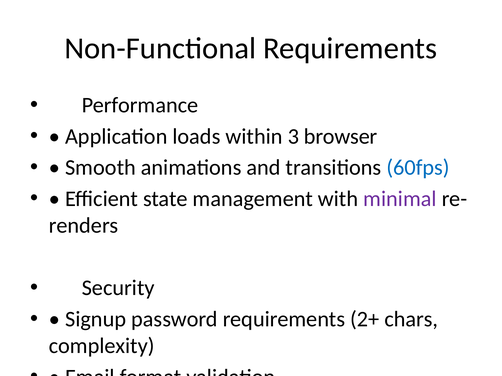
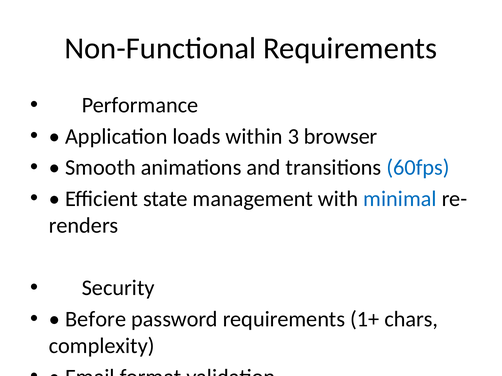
minimal colour: purple -> blue
Signup: Signup -> Before
2+: 2+ -> 1+
